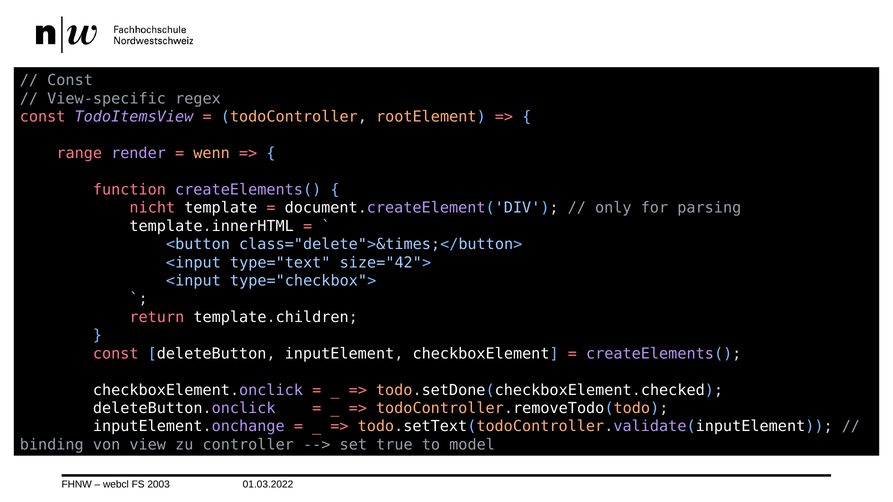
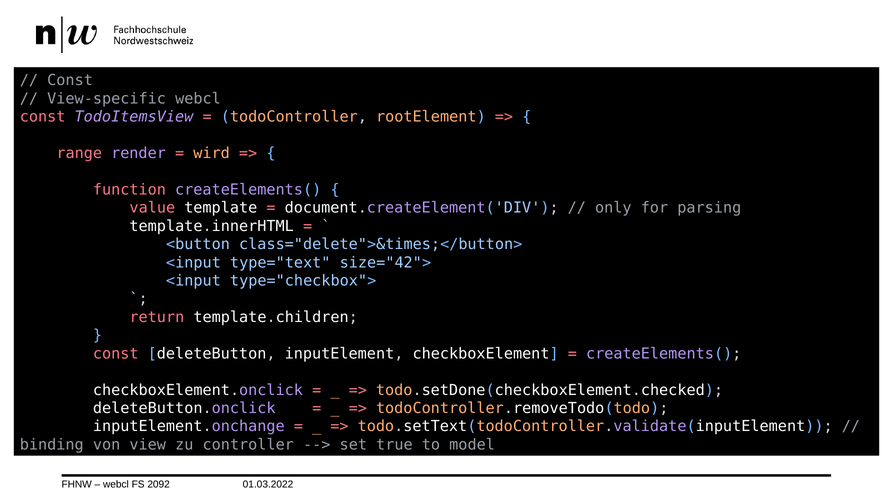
View-specific regex: regex -> webcl
wenn: wenn -> wird
nicht: nicht -> value
2003: 2003 -> 2092
